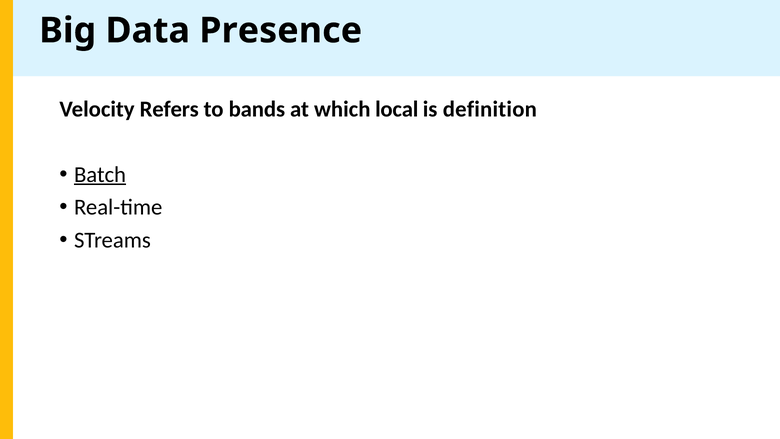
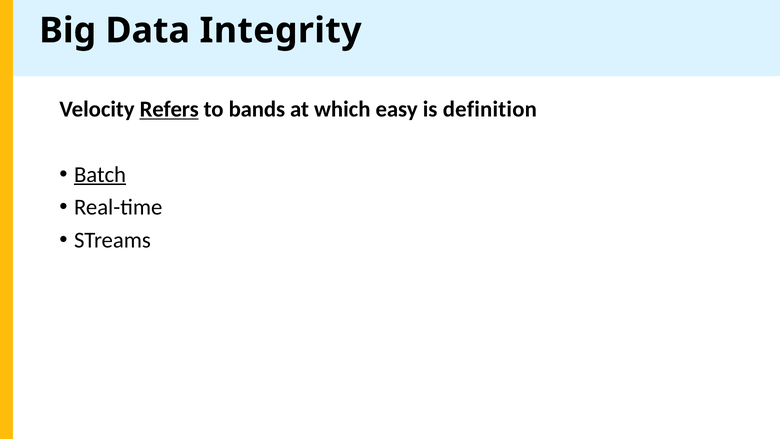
Presence: Presence -> Integrity
Refers underline: none -> present
local: local -> easy
